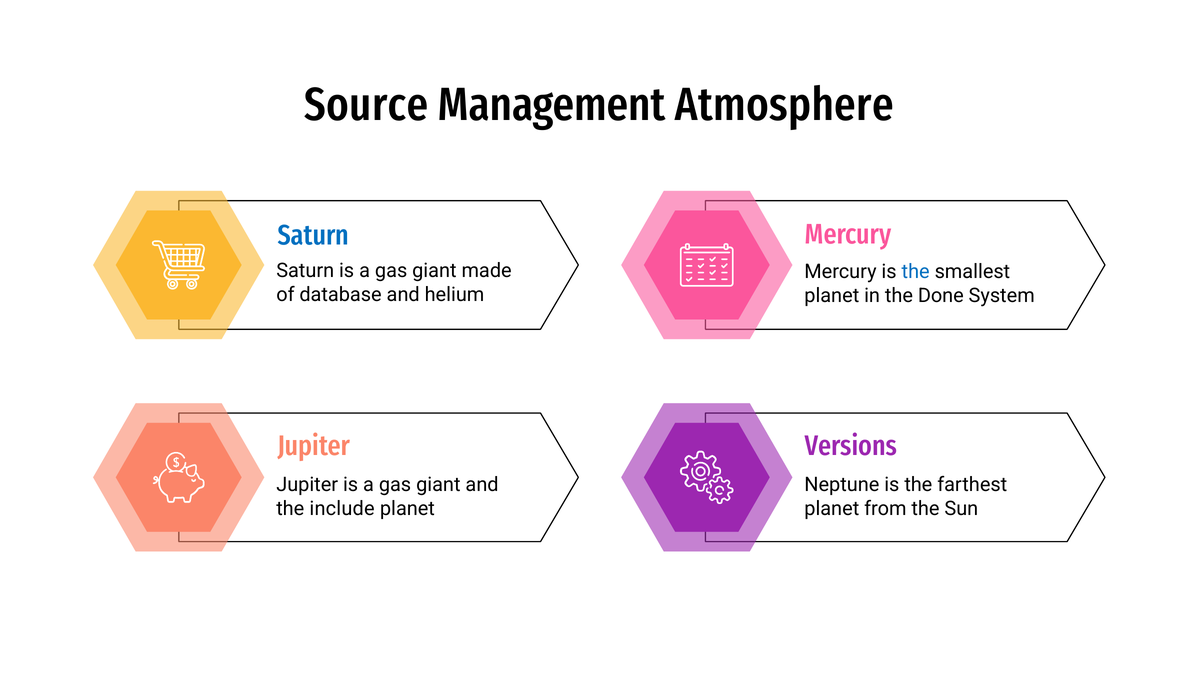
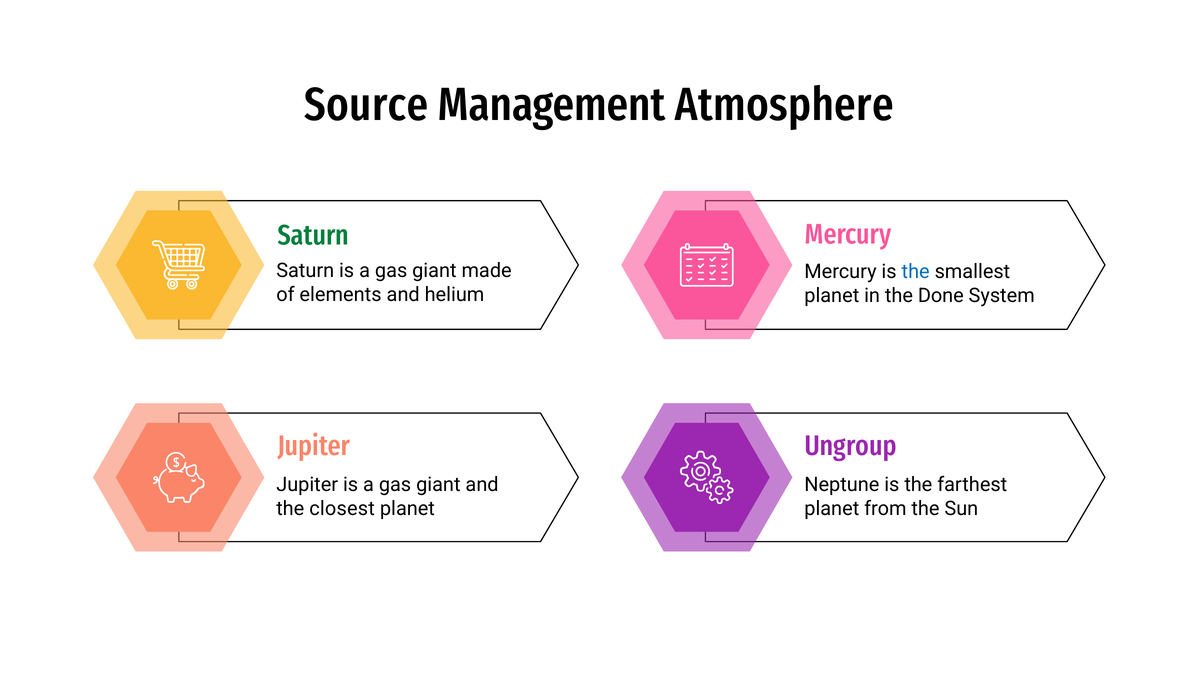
Saturn at (313, 235) colour: blue -> green
database: database -> elements
Versions: Versions -> Ungroup
include: include -> closest
